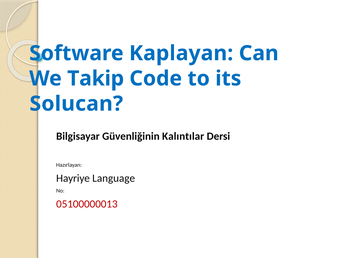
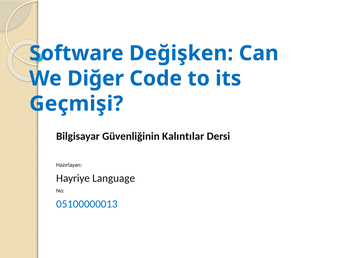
Kaplayan: Kaplayan -> Değişken
Takip: Takip -> Diğer
Solucan: Solucan -> Geçmişi
05100000013 colour: red -> blue
